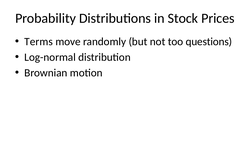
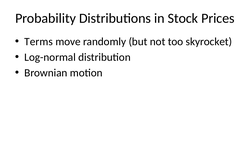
questions: questions -> skyrocket
